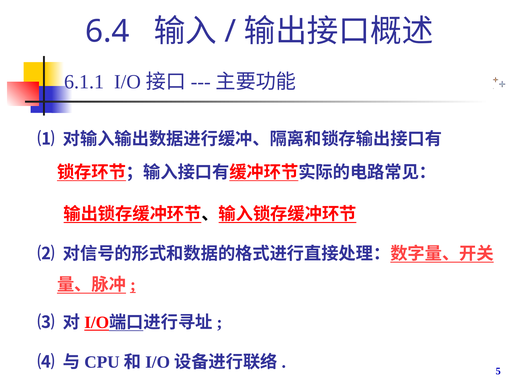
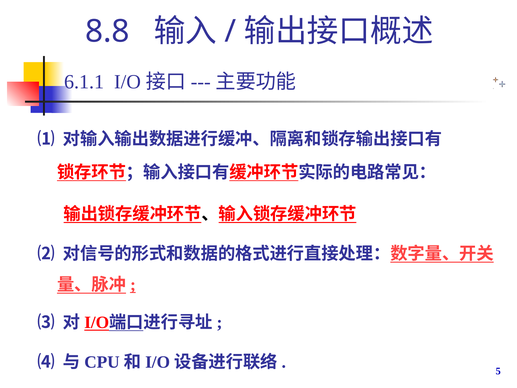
6.4: 6.4 -> 8.8
